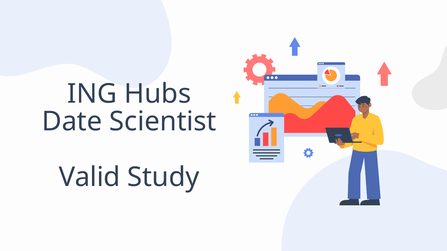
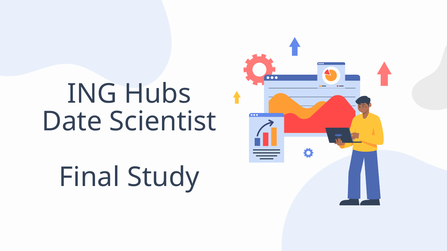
Valid: Valid -> Final
